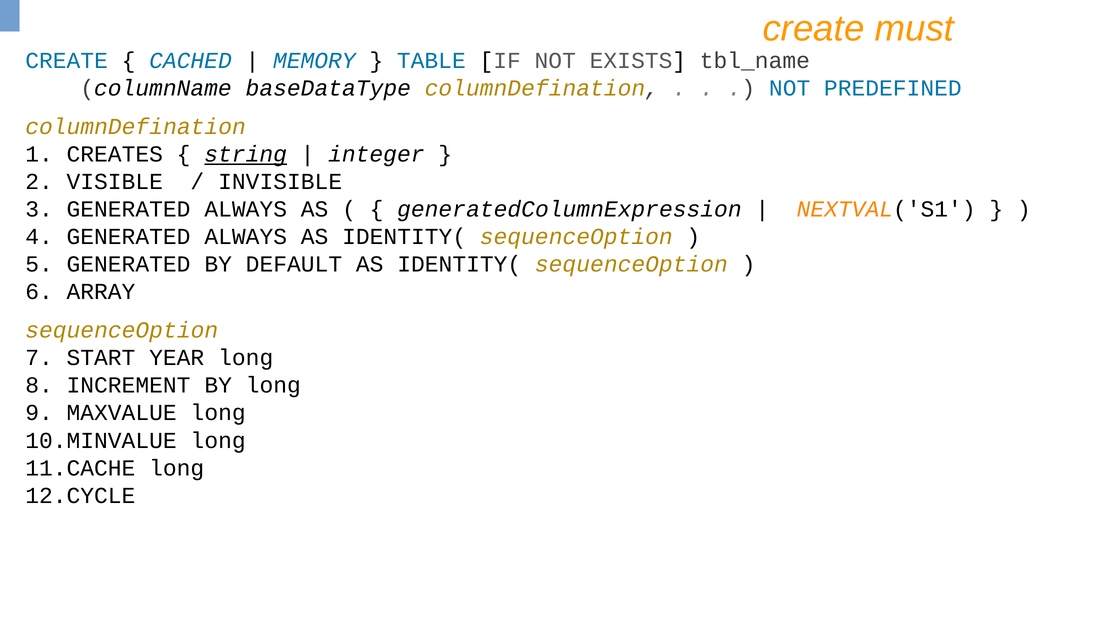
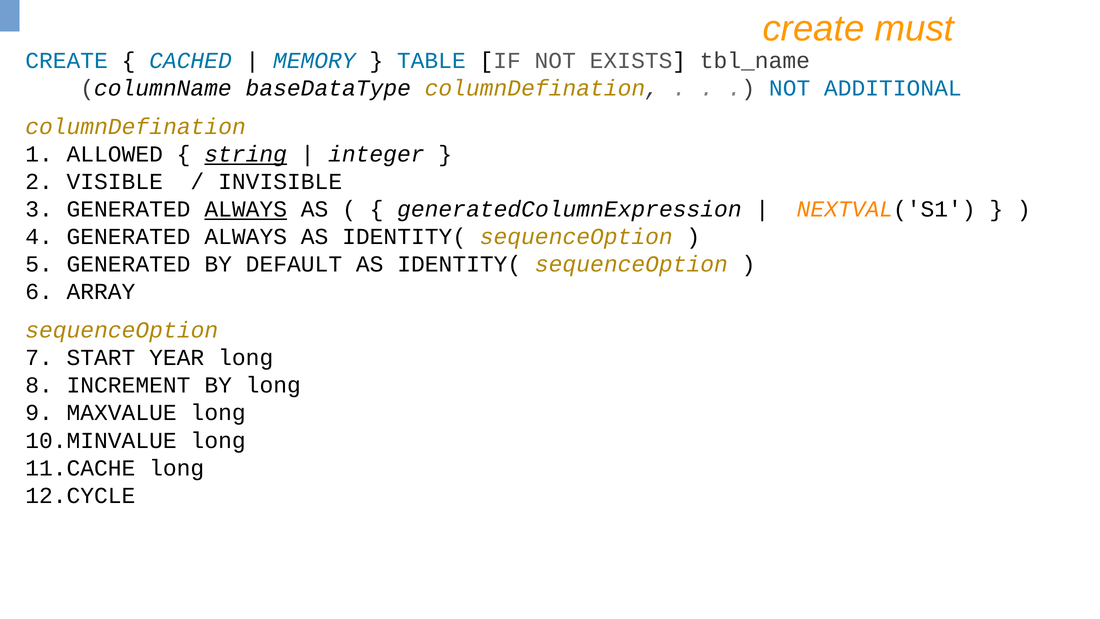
PREDEFINED: PREDEFINED -> ADDITIONAL
CREATES: CREATES -> ALLOWED
ALWAYS at (246, 209) underline: none -> present
